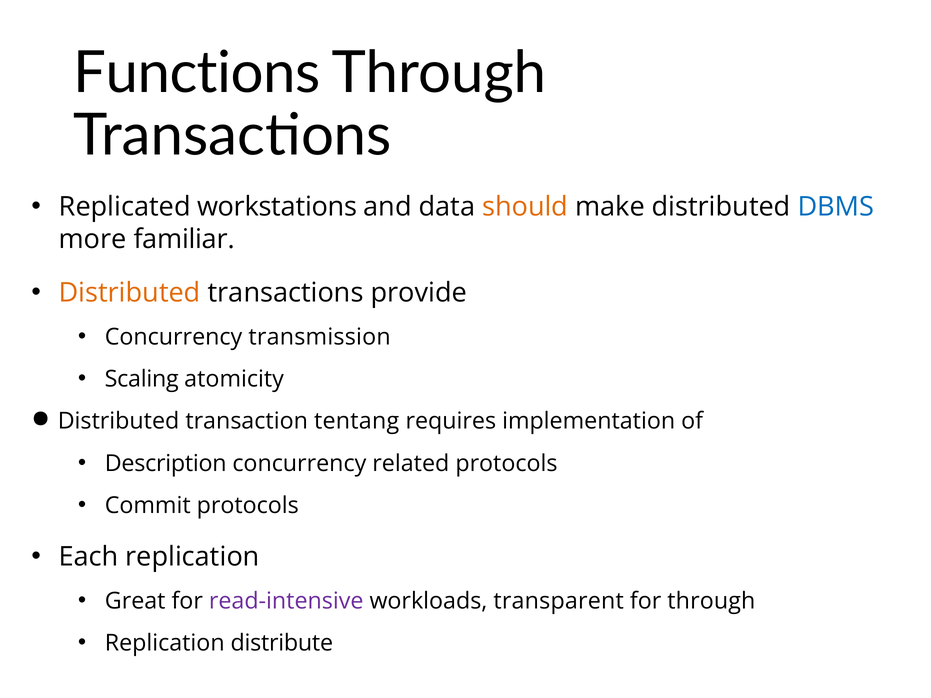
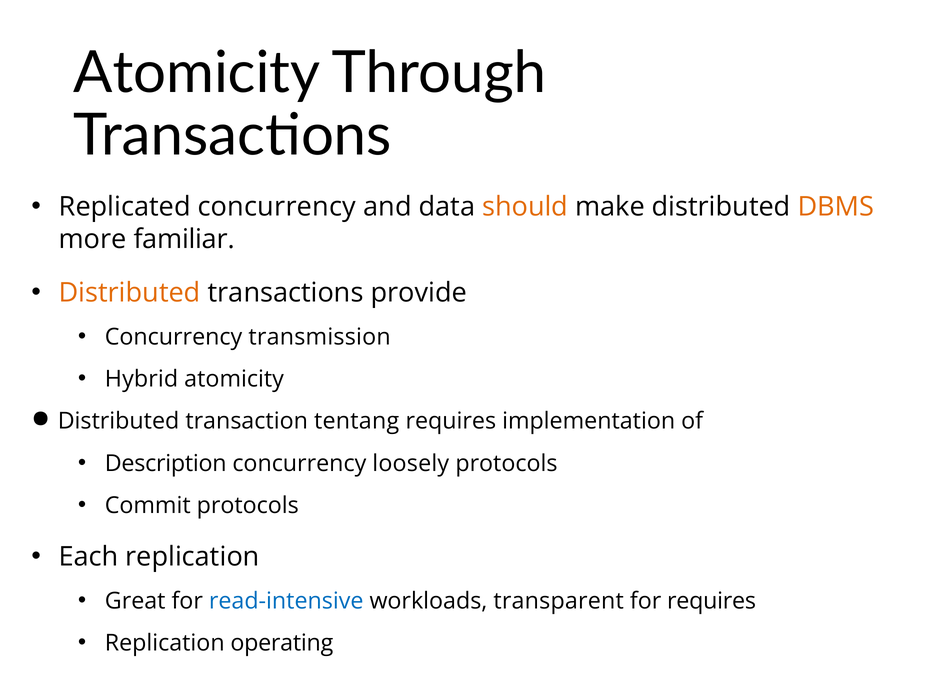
Functions at (197, 73): Functions -> Atomicity
Replicated workstations: workstations -> concurrency
DBMS colour: blue -> orange
Scaling: Scaling -> Hybrid
related: related -> loosely
read-intensive colour: purple -> blue
for through: through -> requires
distribute: distribute -> operating
